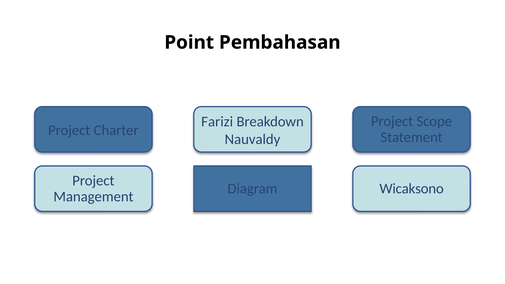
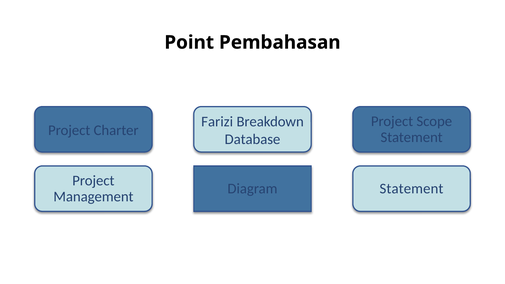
Nauvaldy: Nauvaldy -> Database
Diagram Wicaksono: Wicaksono -> Statement
